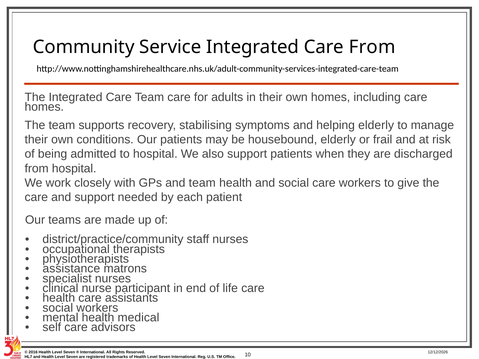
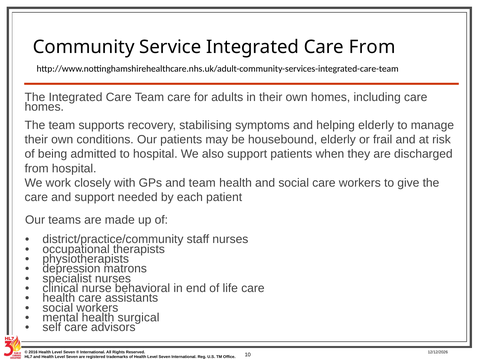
assistance: assistance -> depression
participant: participant -> behavioral
medical: medical -> surgical
